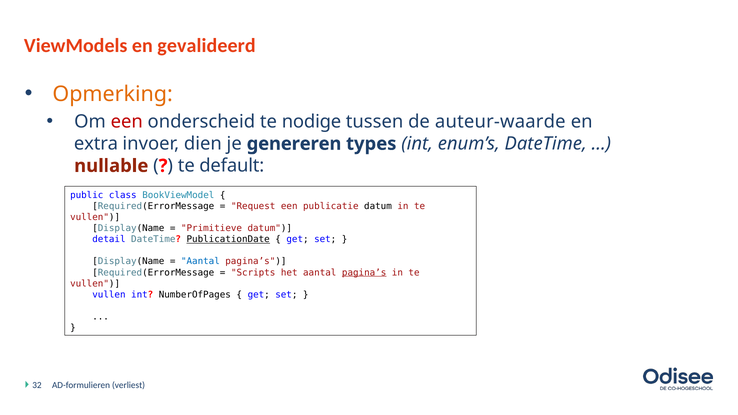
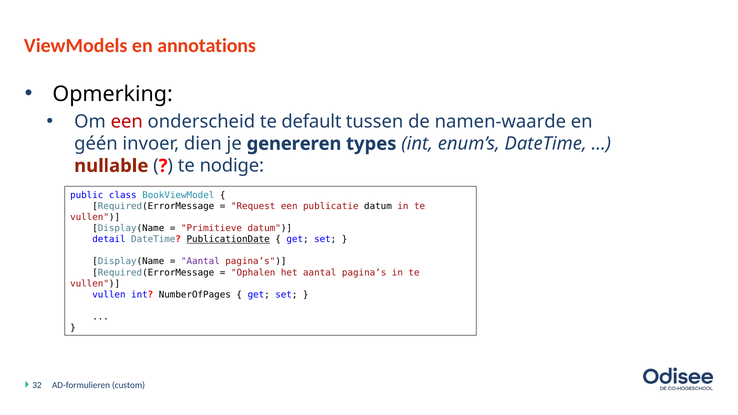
gevalideerd: gevalideerd -> annotations
Opmerking colour: orange -> black
nodige: nodige -> default
auteur-waarde: auteur-waarde -> namen-waarde
extra: extra -> géén
default: default -> nodige
Aantal at (200, 262) colour: blue -> purple
Scripts: Scripts -> Ophalen
pagina’s at (364, 273) underline: present -> none
verliest: verliest -> custom
